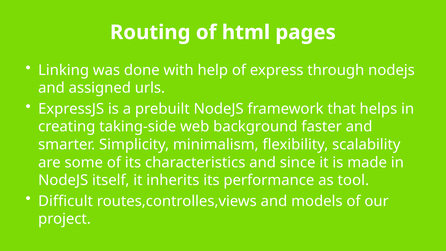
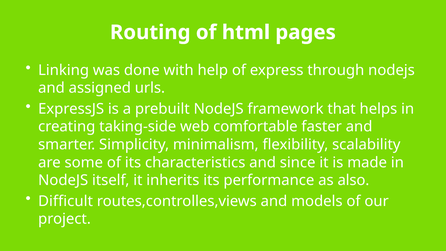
background: background -> comfortable
tool: tool -> also
